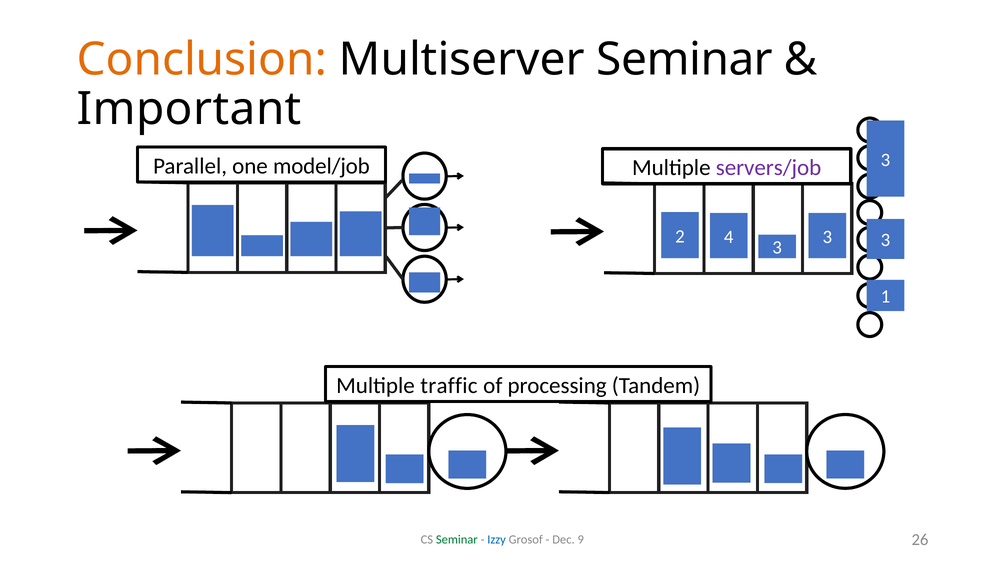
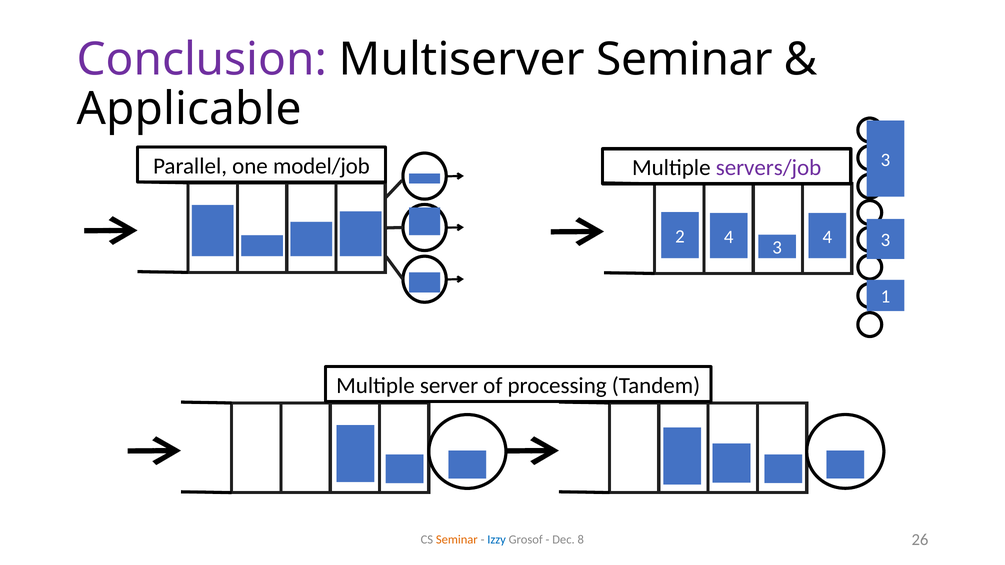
Conclusion colour: orange -> purple
Important: Important -> Applicable
4 3: 3 -> 4
traffic: traffic -> server
Seminar at (457, 540) colour: green -> orange
9: 9 -> 8
